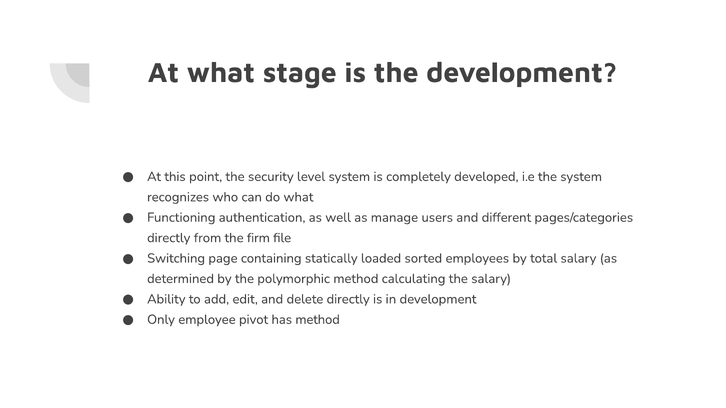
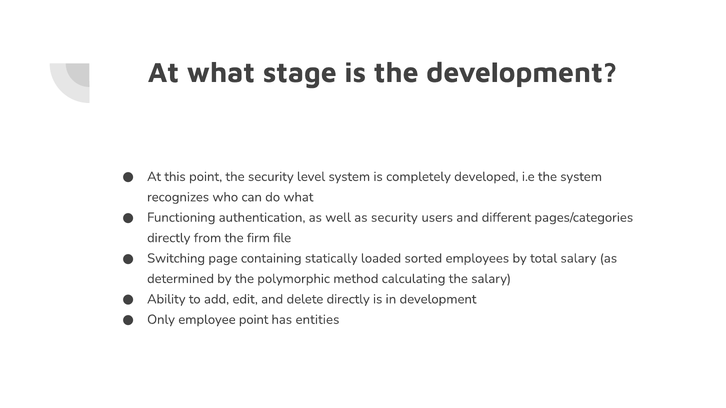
as manage: manage -> security
employee pivot: pivot -> point
has method: method -> entities
